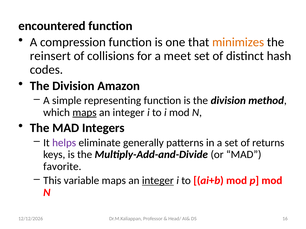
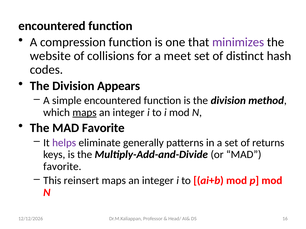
minimizes colour: orange -> purple
reinsert: reinsert -> website
Amazon: Amazon -> Appears
simple representing: representing -> encountered
The MAD Integers: Integers -> Favorite
variable: variable -> reinsert
integer at (158, 181) underline: present -> none
